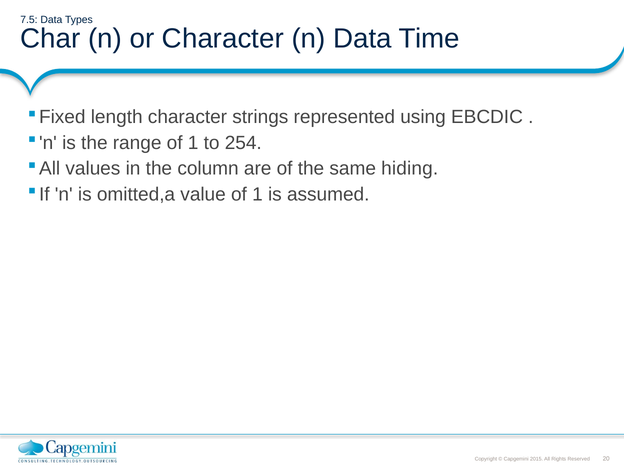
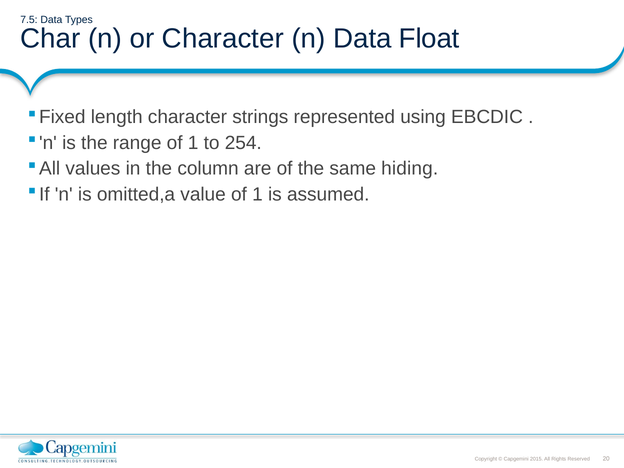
Time: Time -> Float
